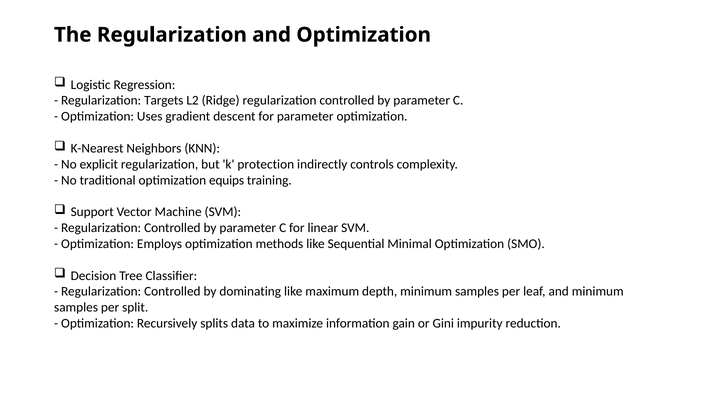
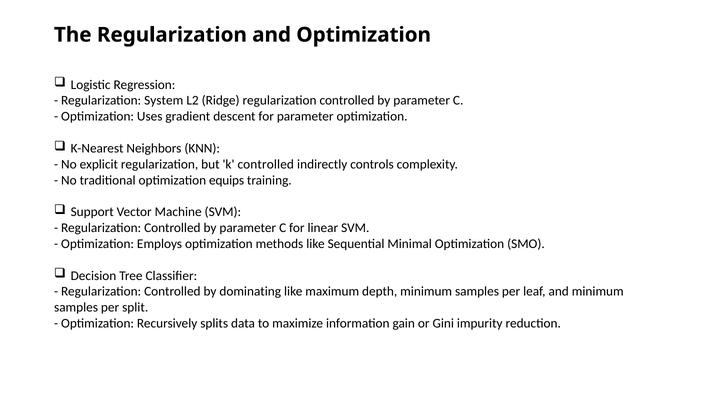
Targets: Targets -> System
k protection: protection -> controlled
